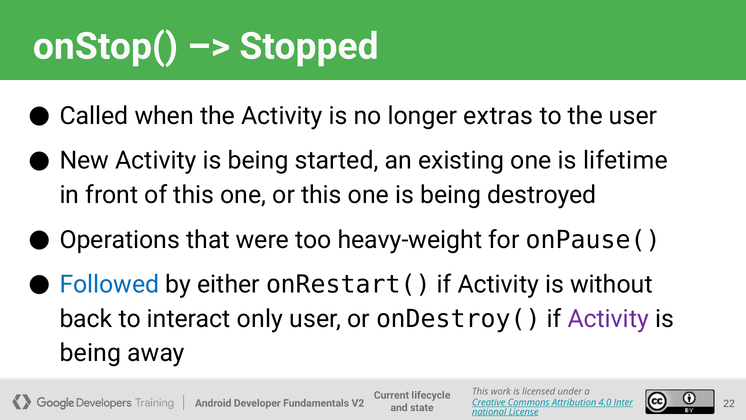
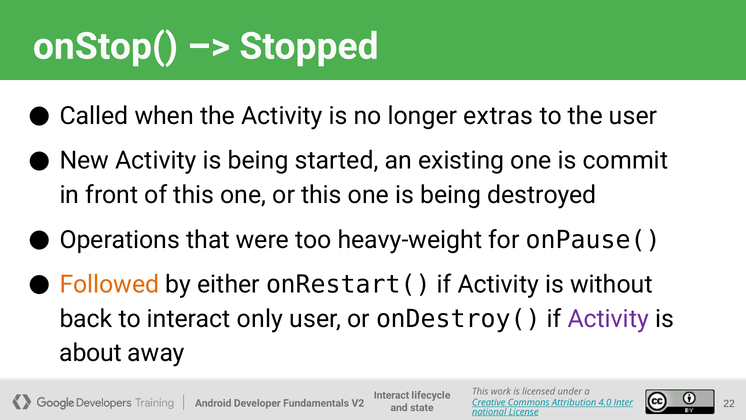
lifetime: lifetime -> commit
Followed colour: blue -> orange
being at (90, 353): being -> about
Current at (391, 395): Current -> Interact
